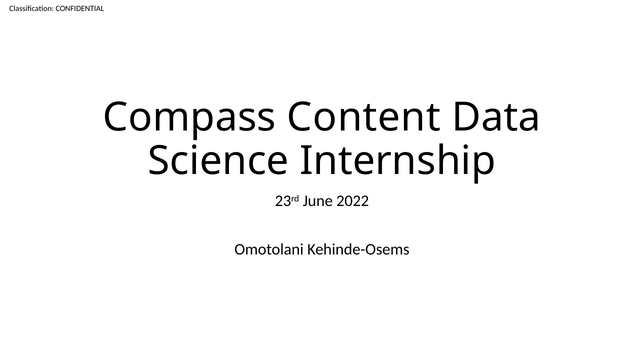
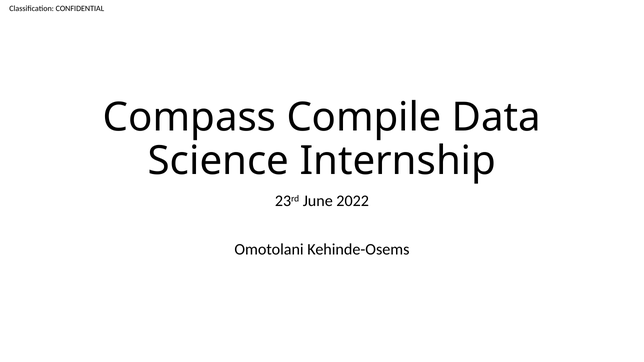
Content: Content -> Compile
